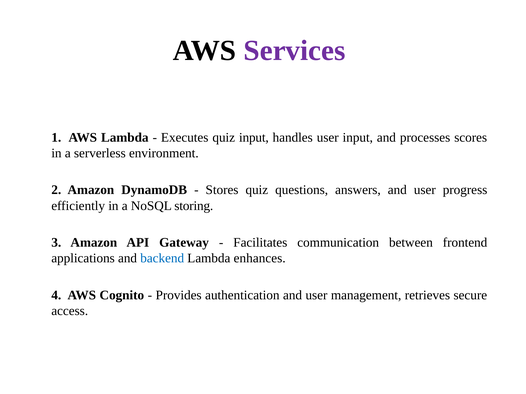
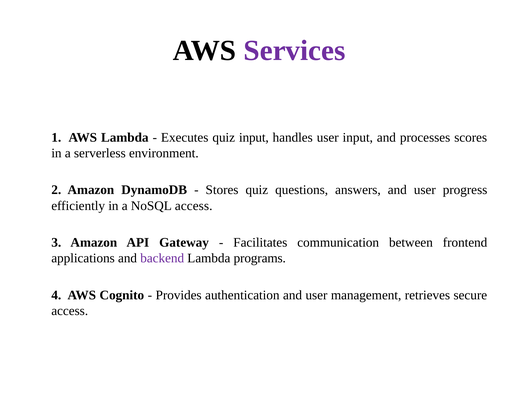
NoSQL storing: storing -> access
backend colour: blue -> purple
enhances: enhances -> programs
